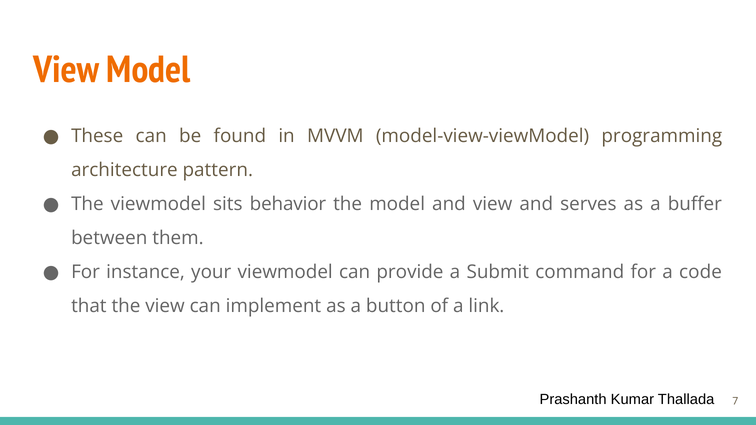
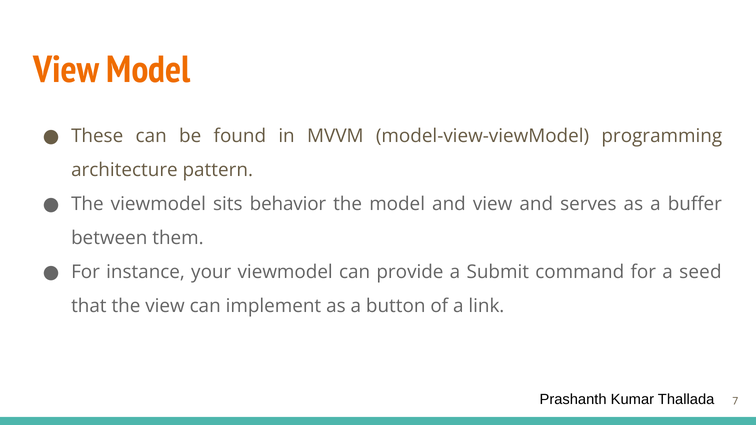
code: code -> seed
